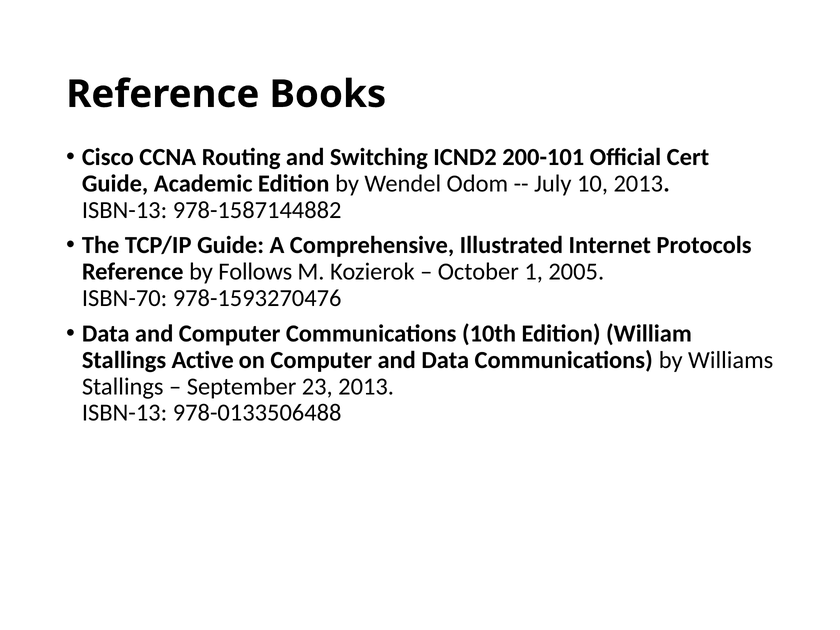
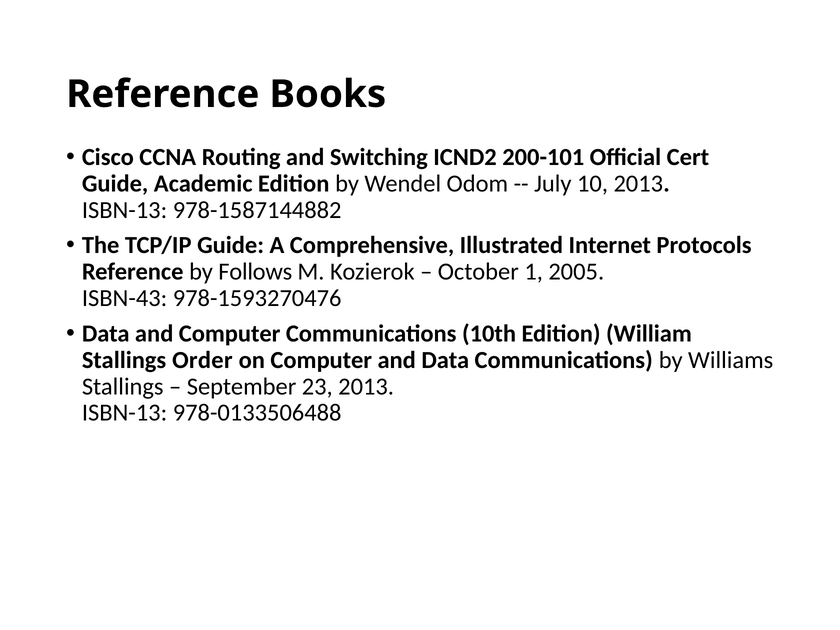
ISBN-70: ISBN-70 -> ISBN-43
Active: Active -> Order
